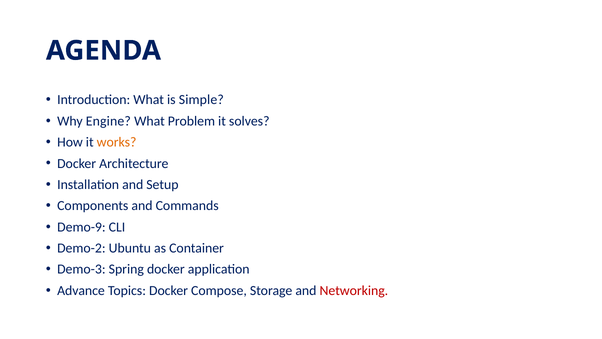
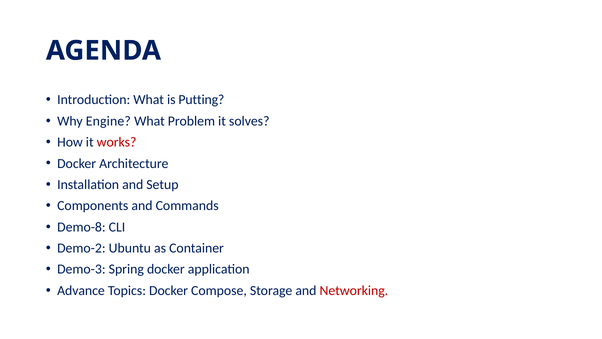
Simple: Simple -> Putting
works colour: orange -> red
Demo-9: Demo-9 -> Demo-8
